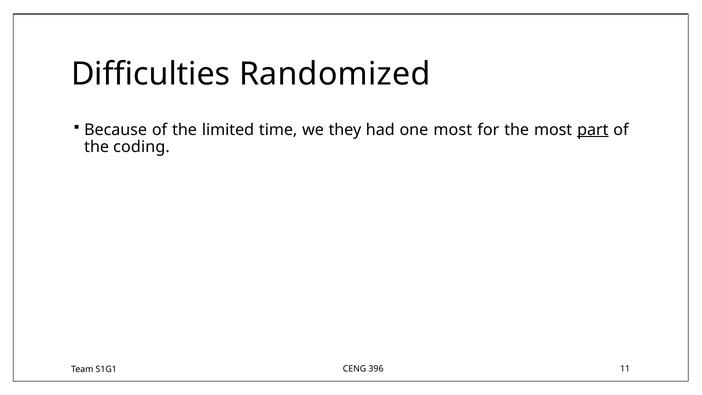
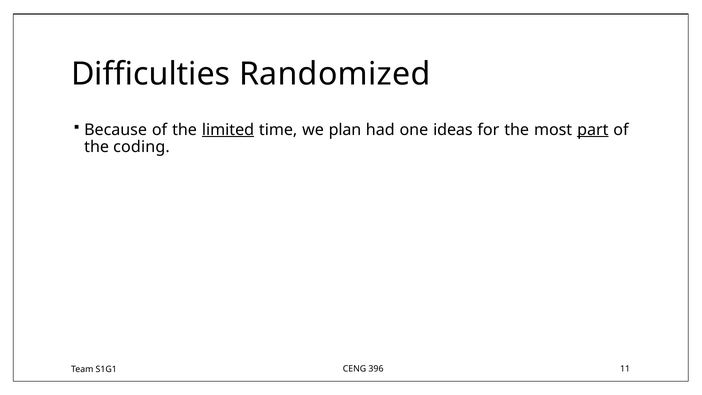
limited underline: none -> present
they: they -> plan
one most: most -> ideas
